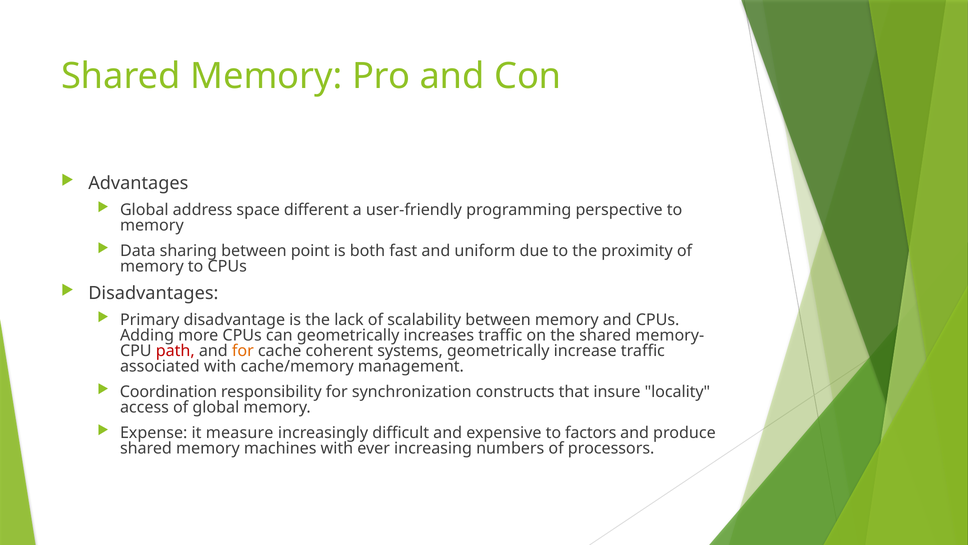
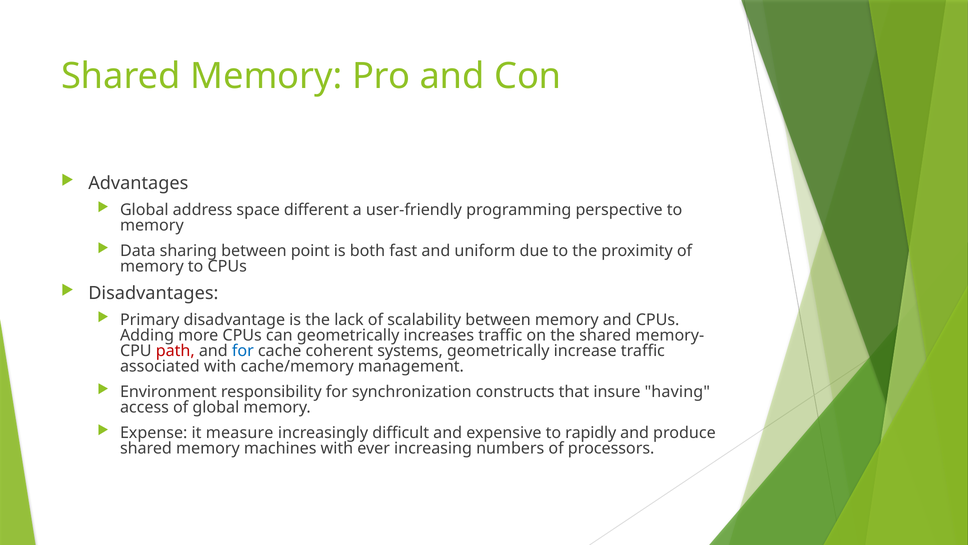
for at (243, 350) colour: orange -> blue
Coordination: Coordination -> Environment
locality: locality -> having
factors: factors -> rapidly
